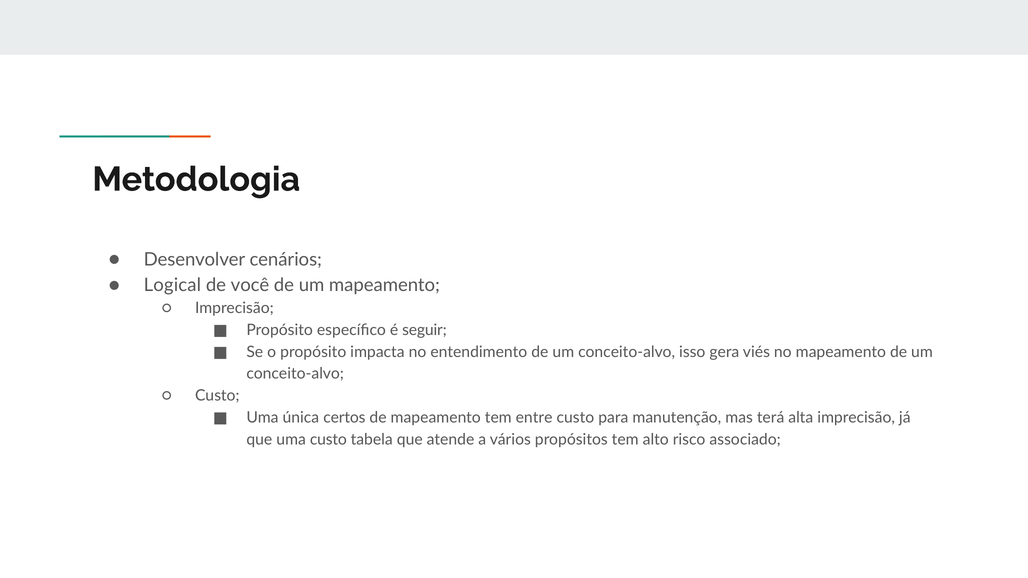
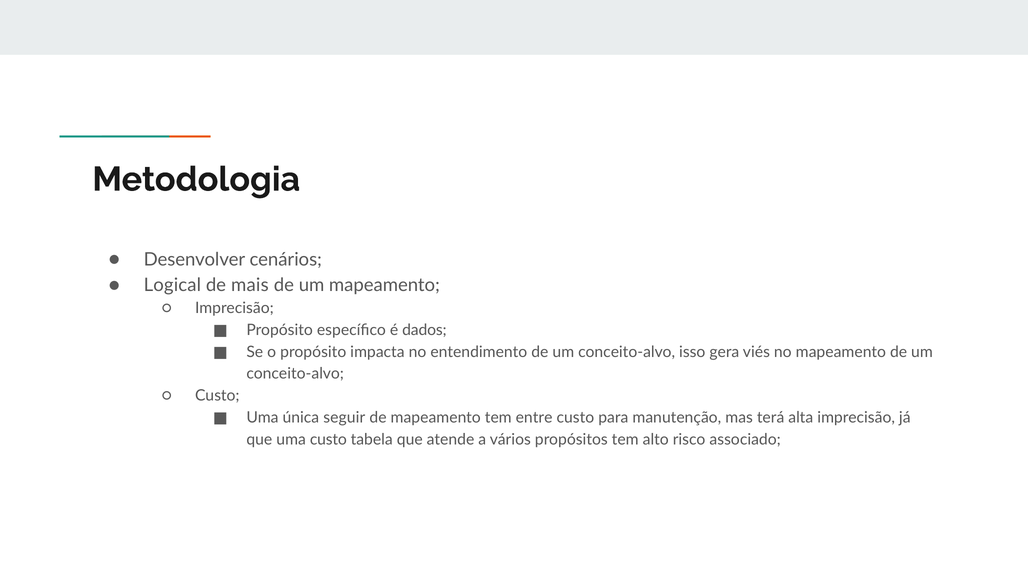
você: você -> mais
seguir: seguir -> dados
certos: certos -> seguir
